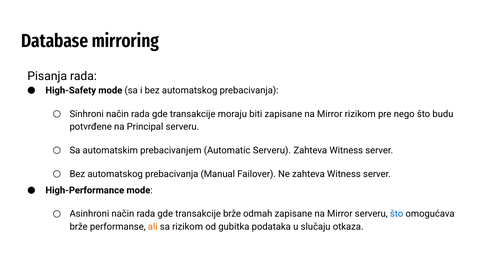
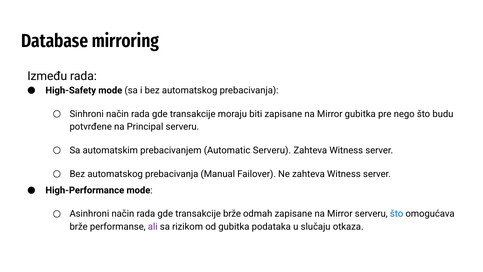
Pisanja: Pisanja -> Između
Mirror rizikom: rizikom -> gubitka
ali colour: orange -> purple
